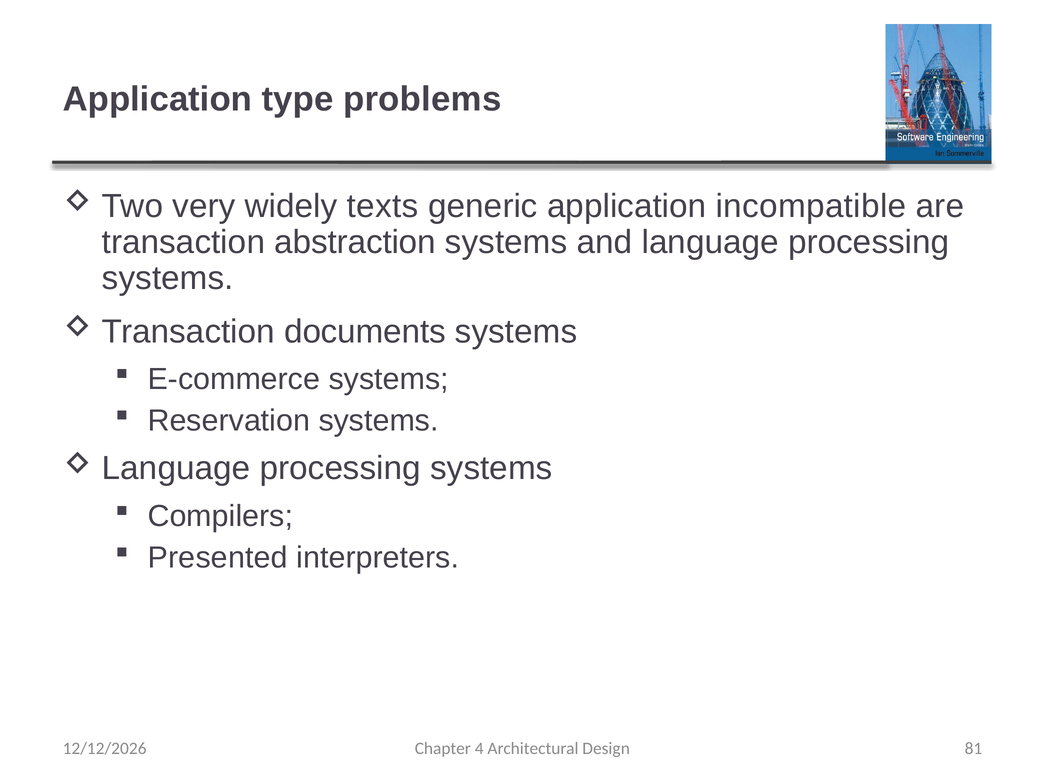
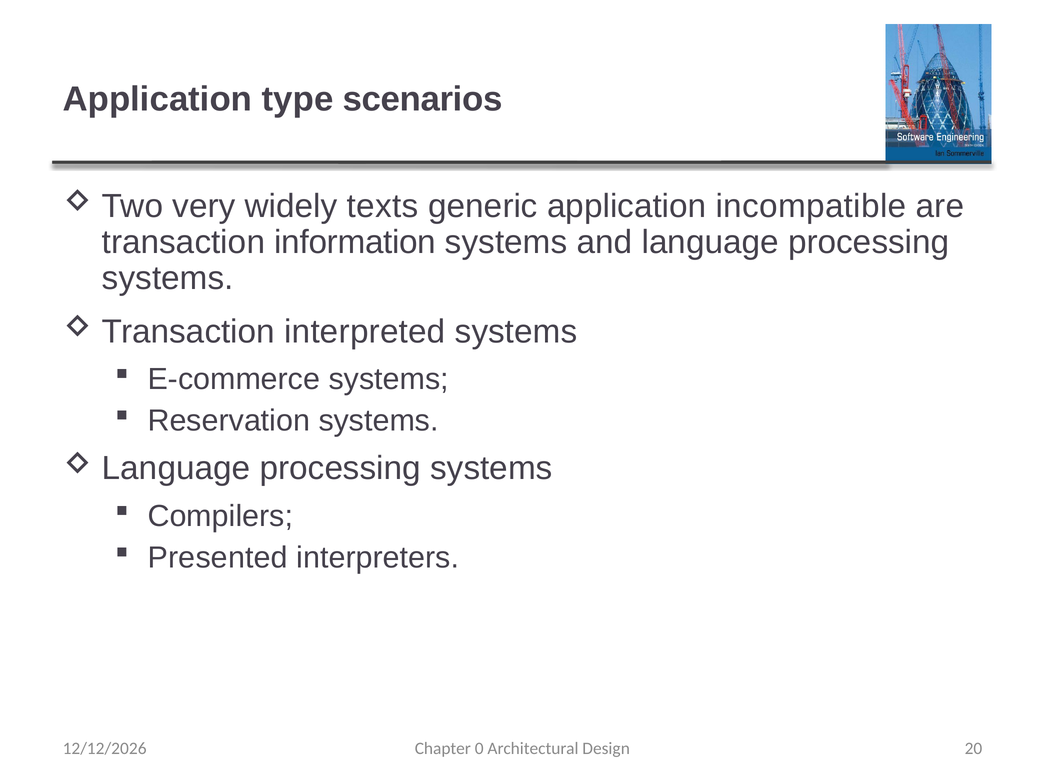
problems: problems -> scenarios
abstraction: abstraction -> information
documents: documents -> interpreted
4: 4 -> 0
81: 81 -> 20
